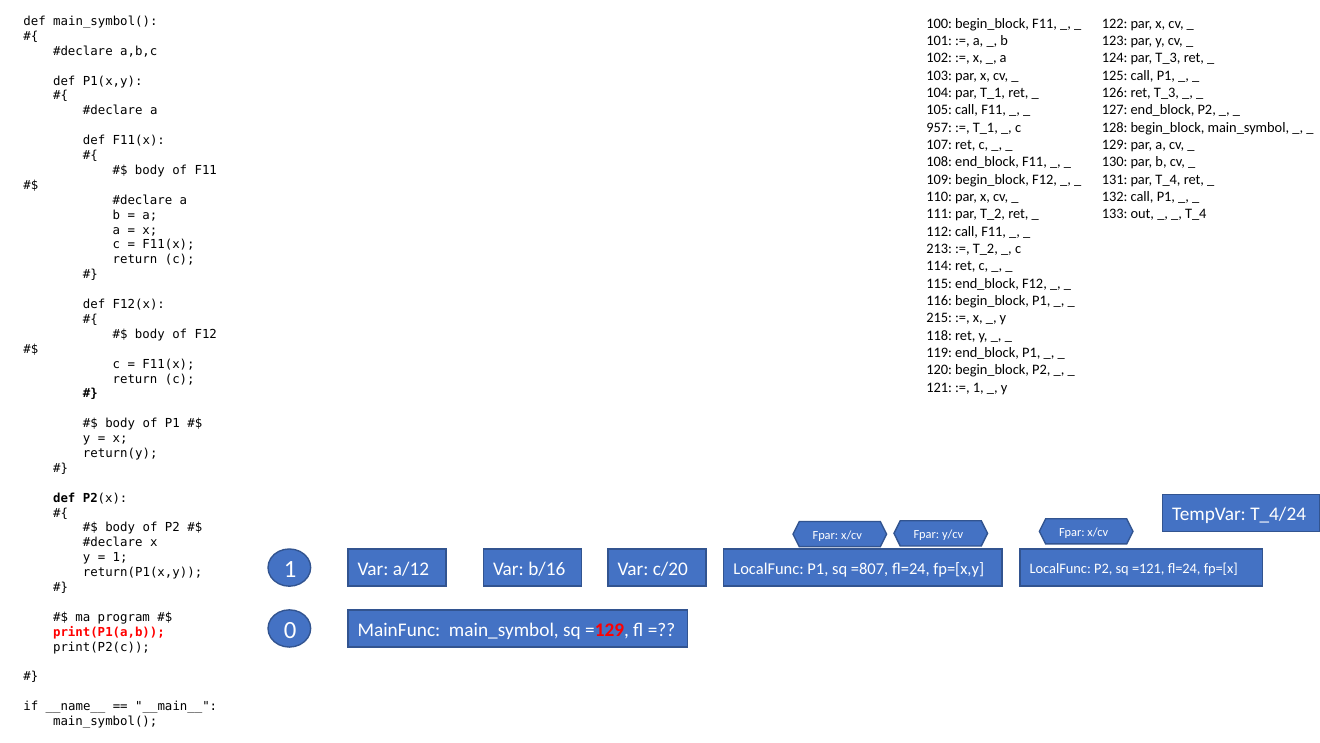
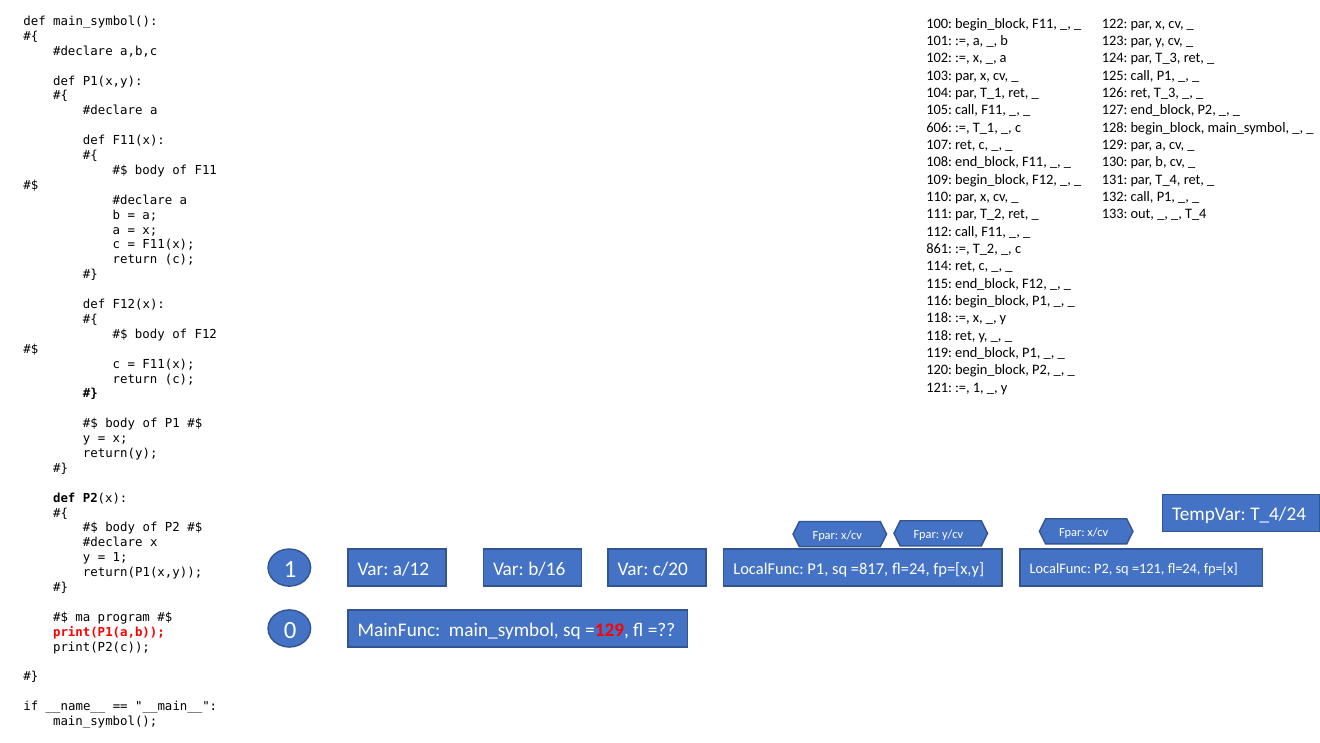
957: 957 -> 606
213: 213 -> 861
215 at (939, 318): 215 -> 118
=807: =807 -> =817
